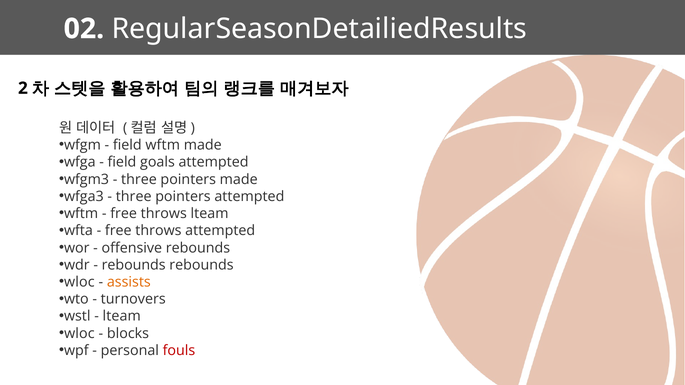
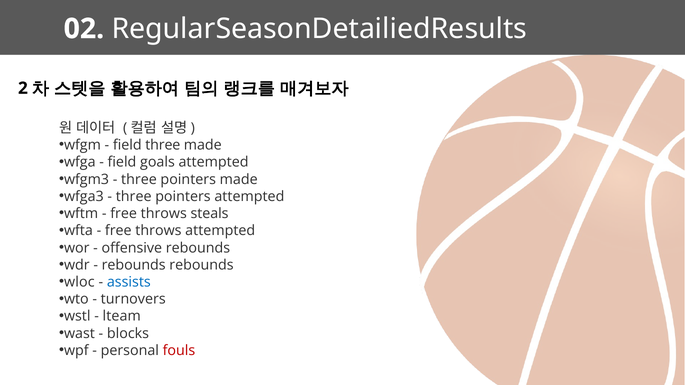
field wftm: wftm -> three
throws lteam: lteam -> steals
assists colour: orange -> blue
wloc at (79, 334): wloc -> wast
